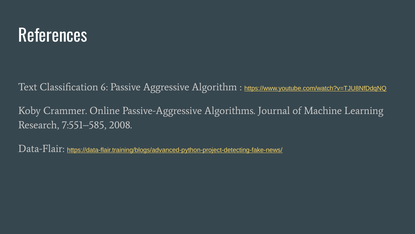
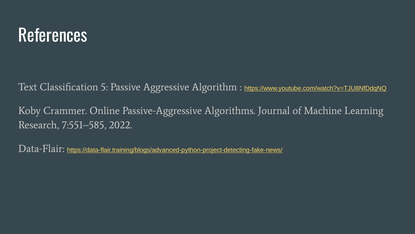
6: 6 -> 5
2008: 2008 -> 2022
